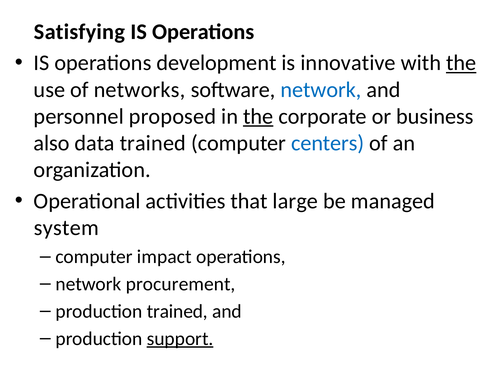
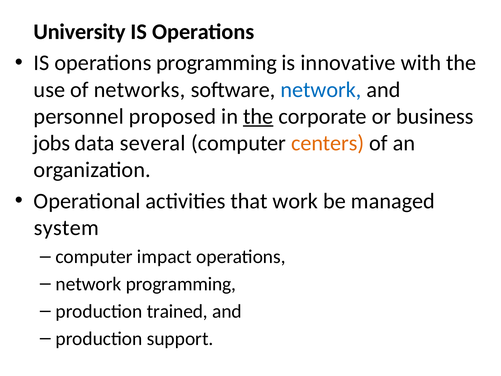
Satisfying: Satisfying -> University
operations development: development -> programming
the at (461, 63) underline: present -> none
also: also -> jobs
data trained: trained -> several
centers colour: blue -> orange
large: large -> work
network procurement: procurement -> programming
support underline: present -> none
